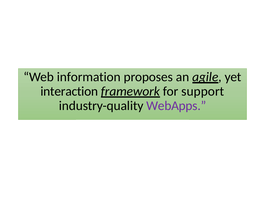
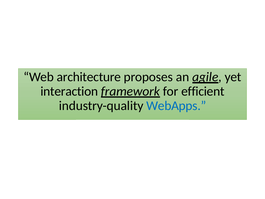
information: information -> architecture
support: support -> efficient
WebApps colour: purple -> blue
